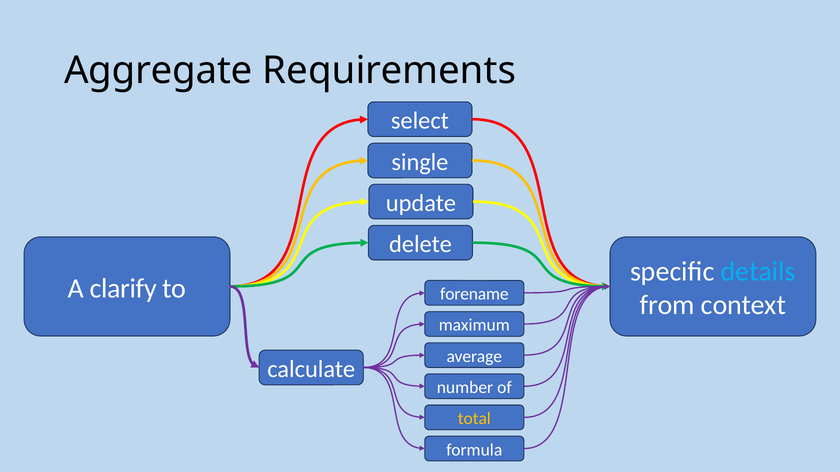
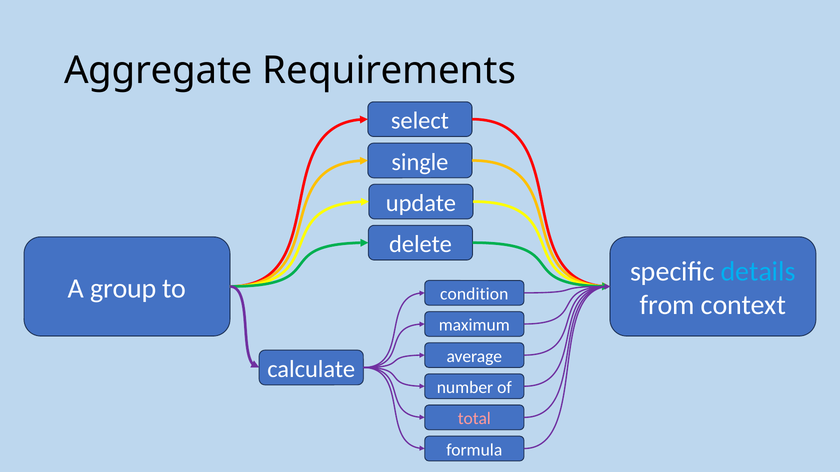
clarify: clarify -> group
forename: forename -> condition
total colour: yellow -> pink
